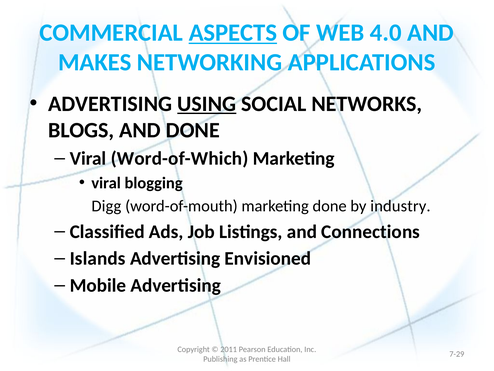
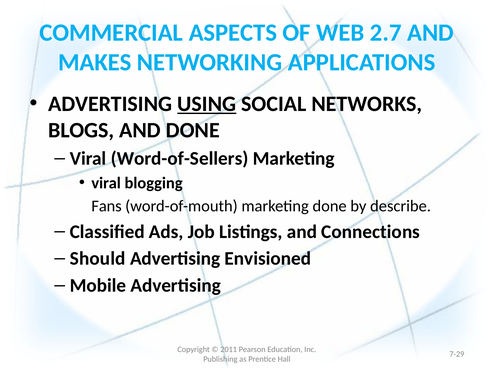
ASPECTS underline: present -> none
4.0: 4.0 -> 2.7
Word-of-Which: Word-of-Which -> Word-of-Sellers
Digg: Digg -> Fans
industry: industry -> describe
Islands: Islands -> Should
